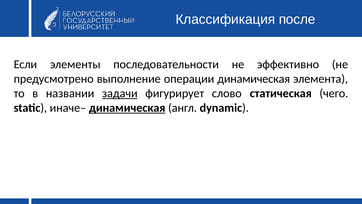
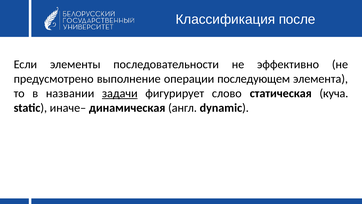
операции динамическая: динамическая -> последующем
чего: чего -> куча
динамическая at (127, 108) underline: present -> none
